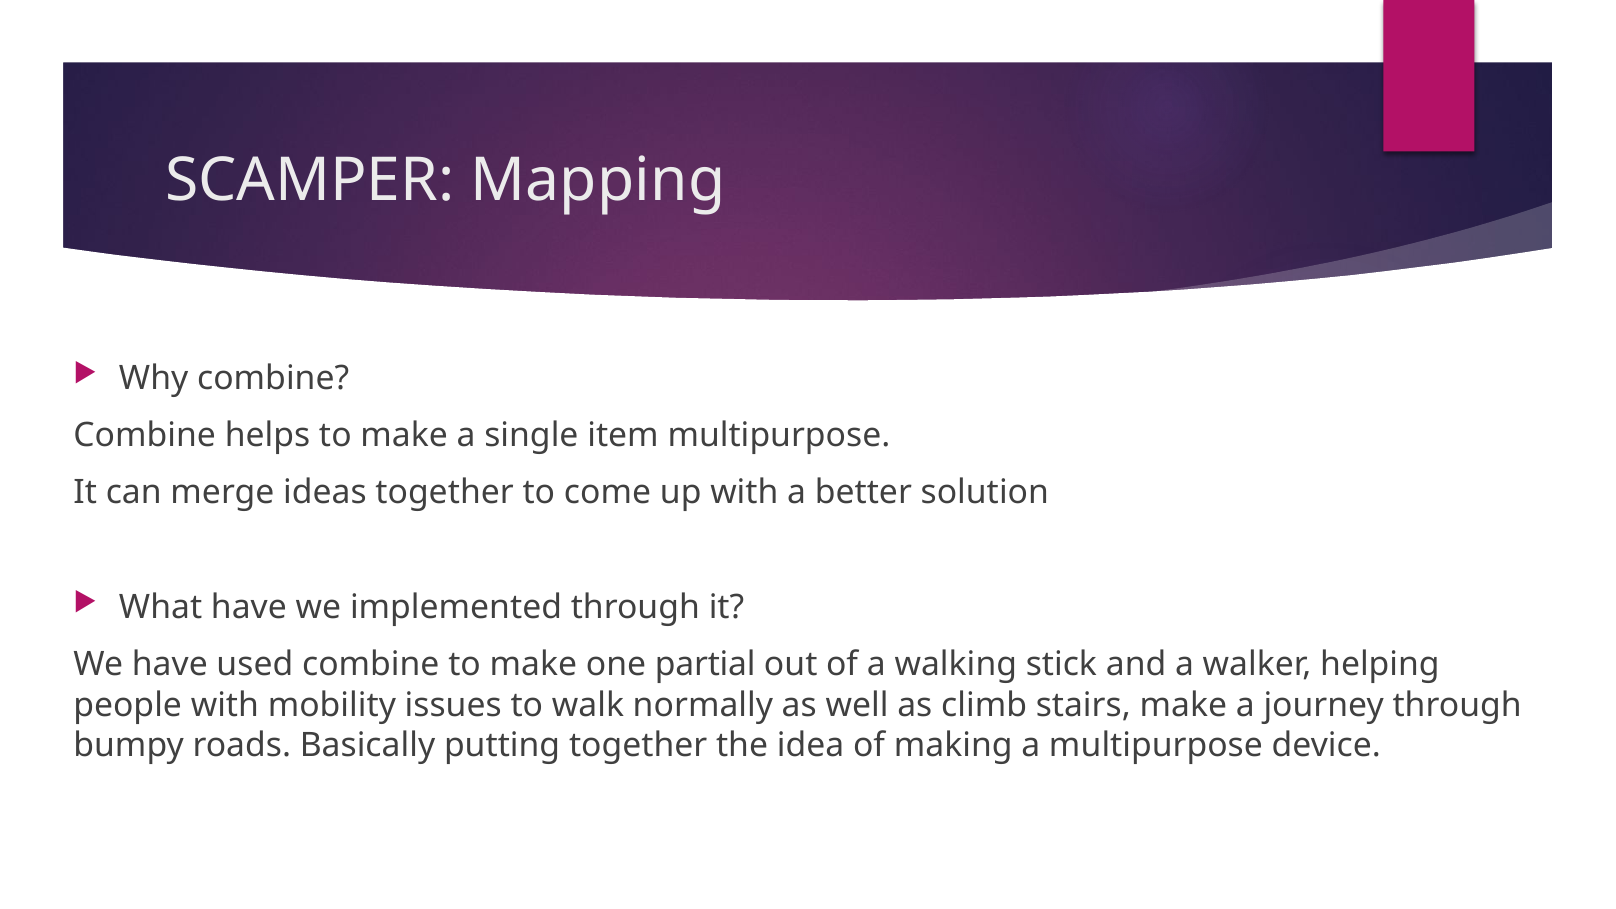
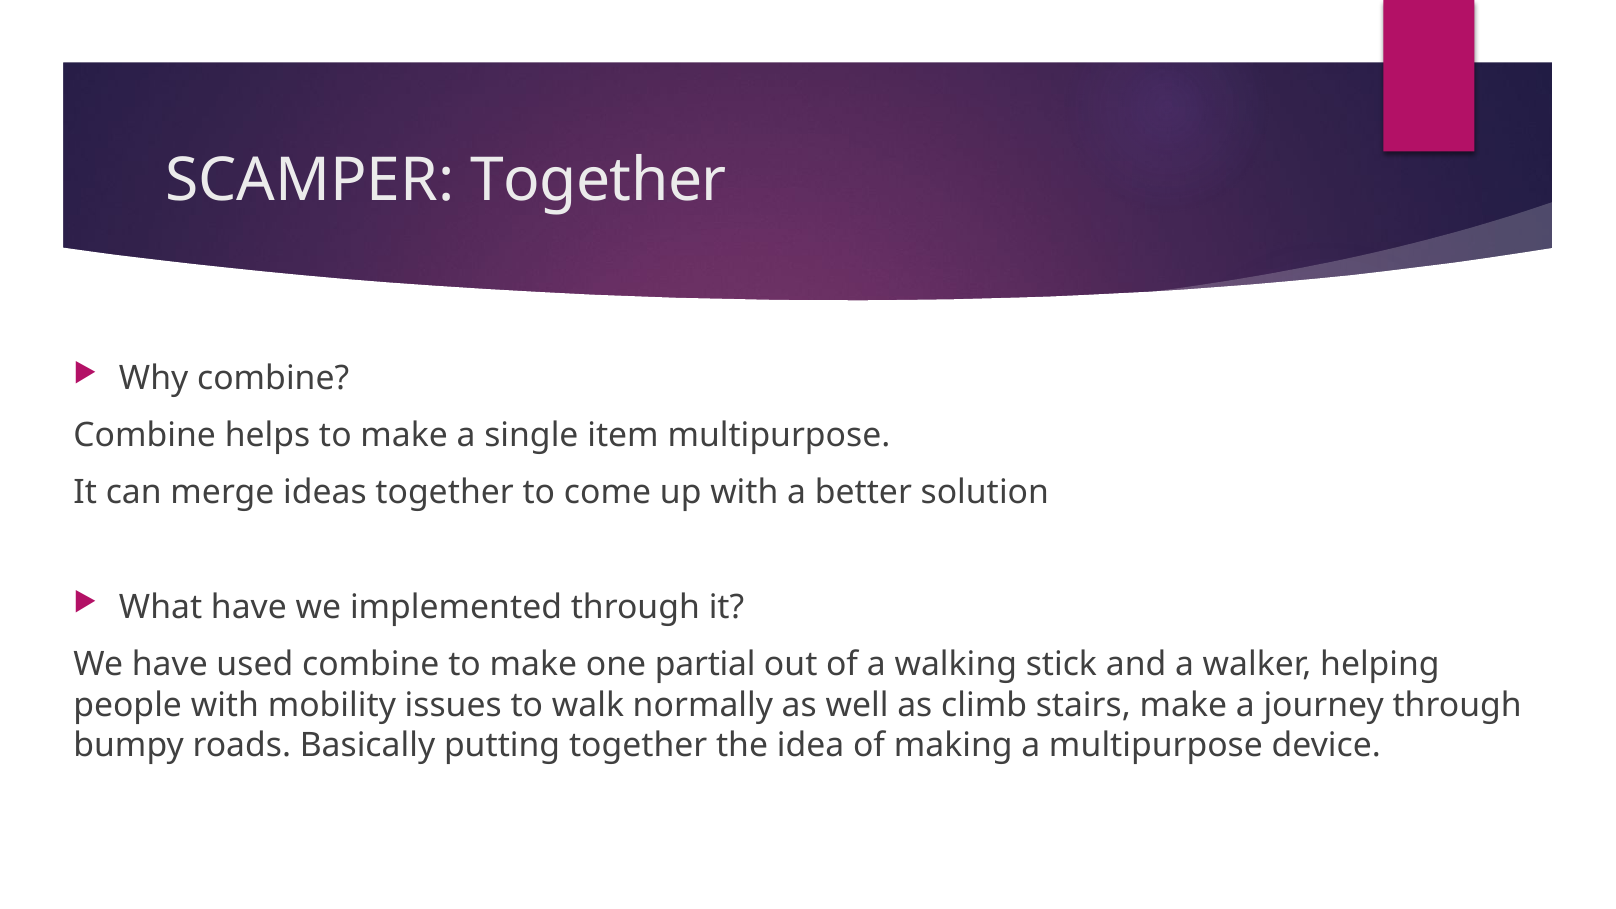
SCAMPER Mapping: Mapping -> Together
